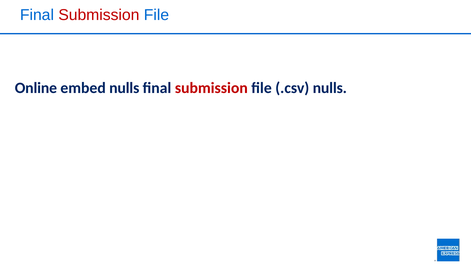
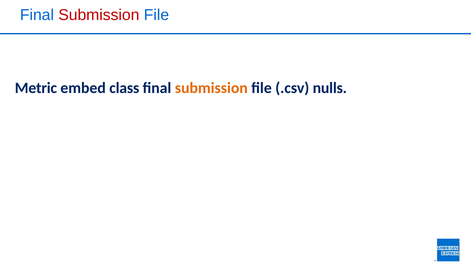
Online: Online -> Metric
embed nulls: nulls -> class
submission at (211, 88) colour: red -> orange
